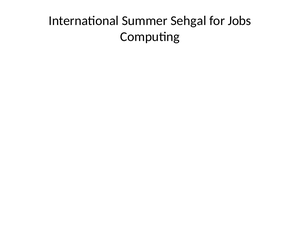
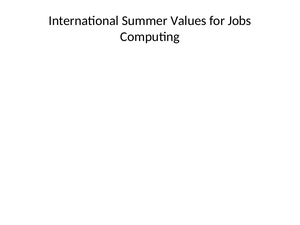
Sehgal: Sehgal -> Values
